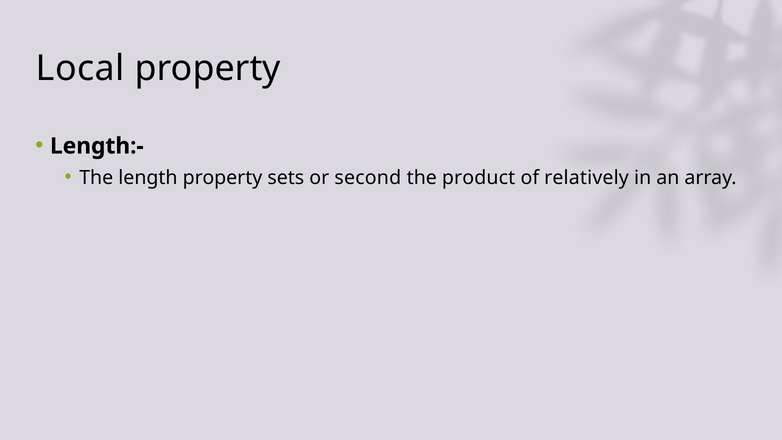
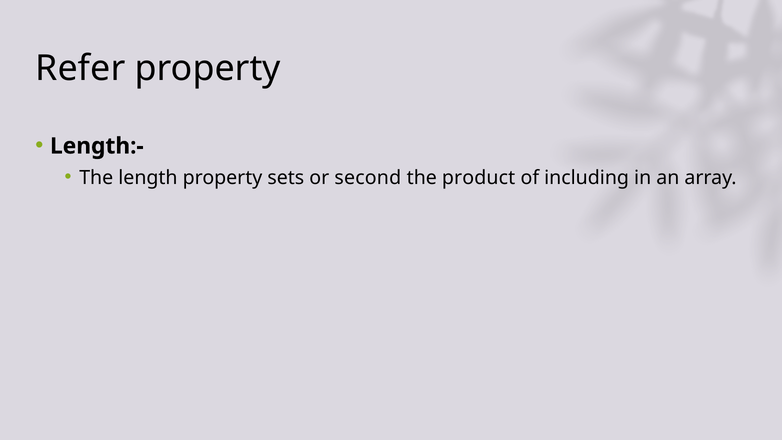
Local: Local -> Refer
relatively: relatively -> including
